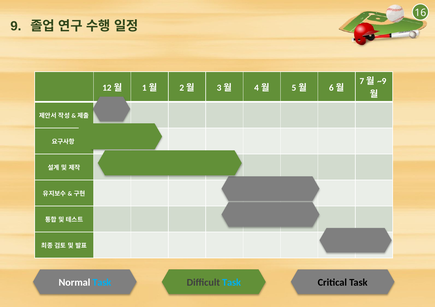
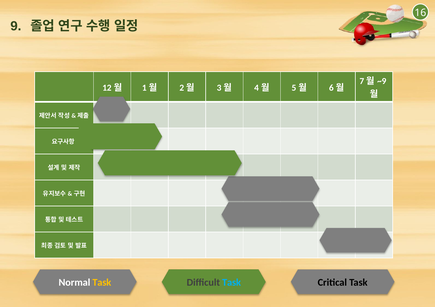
Task at (102, 282) colour: light blue -> yellow
